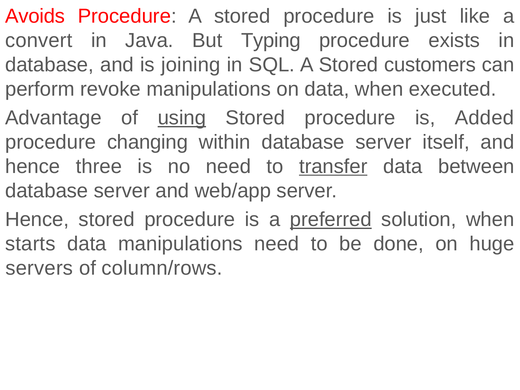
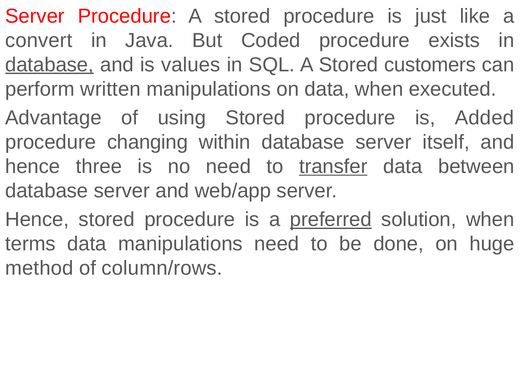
Avoids at (35, 16): Avoids -> Server
Typing: Typing -> Coded
database at (50, 65) underline: none -> present
joining: joining -> values
revoke: revoke -> written
using underline: present -> none
starts: starts -> terms
servers: servers -> method
